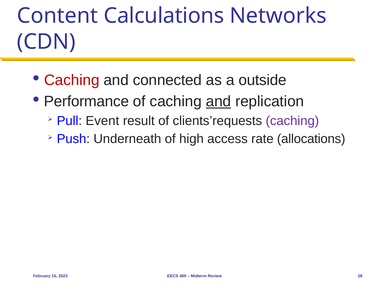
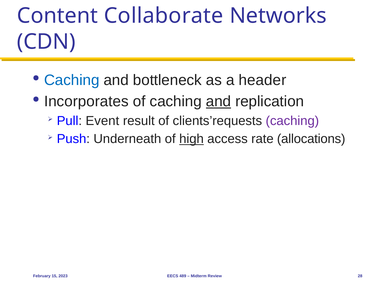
Calculations: Calculations -> Collaborate
Caching at (72, 80) colour: red -> blue
connected: connected -> bottleneck
outside: outside -> header
Performance: Performance -> Incorporates
high underline: none -> present
